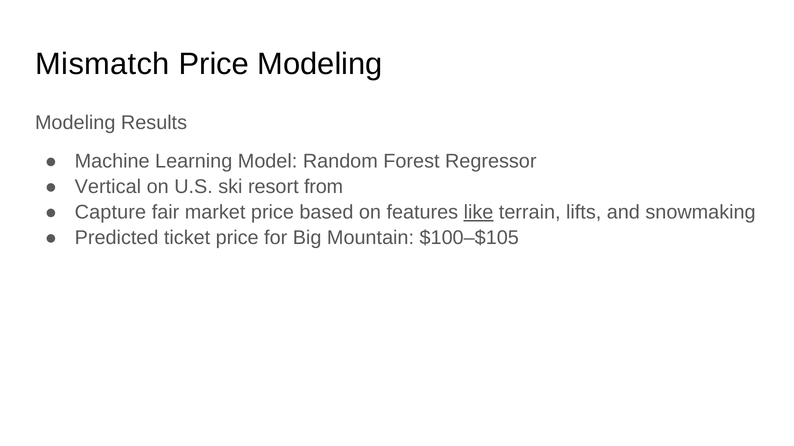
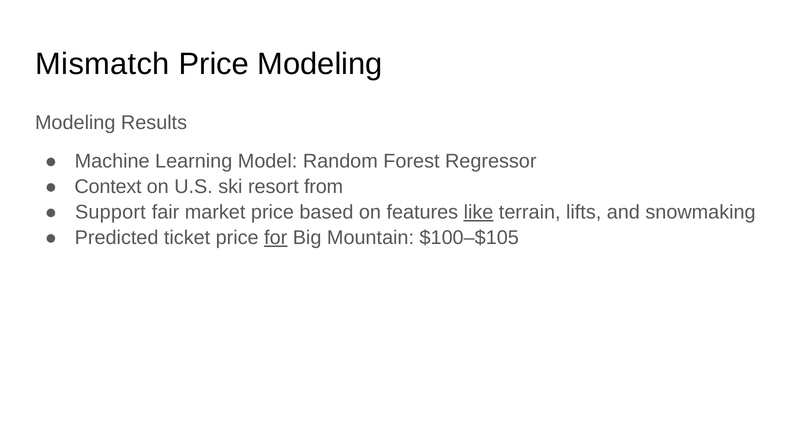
Vertical: Vertical -> Context
Capture: Capture -> Support
for underline: none -> present
